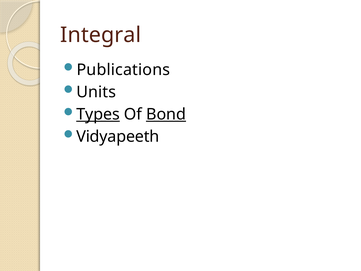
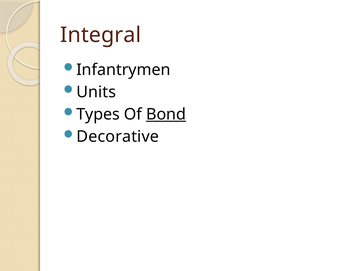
Publications: Publications -> Infantrymen
Types underline: present -> none
Vidyapeeth: Vidyapeeth -> Decorative
